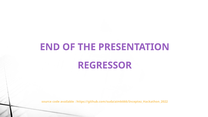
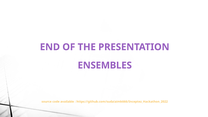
REGRESSOR: REGRESSOR -> ENSEMBLES
